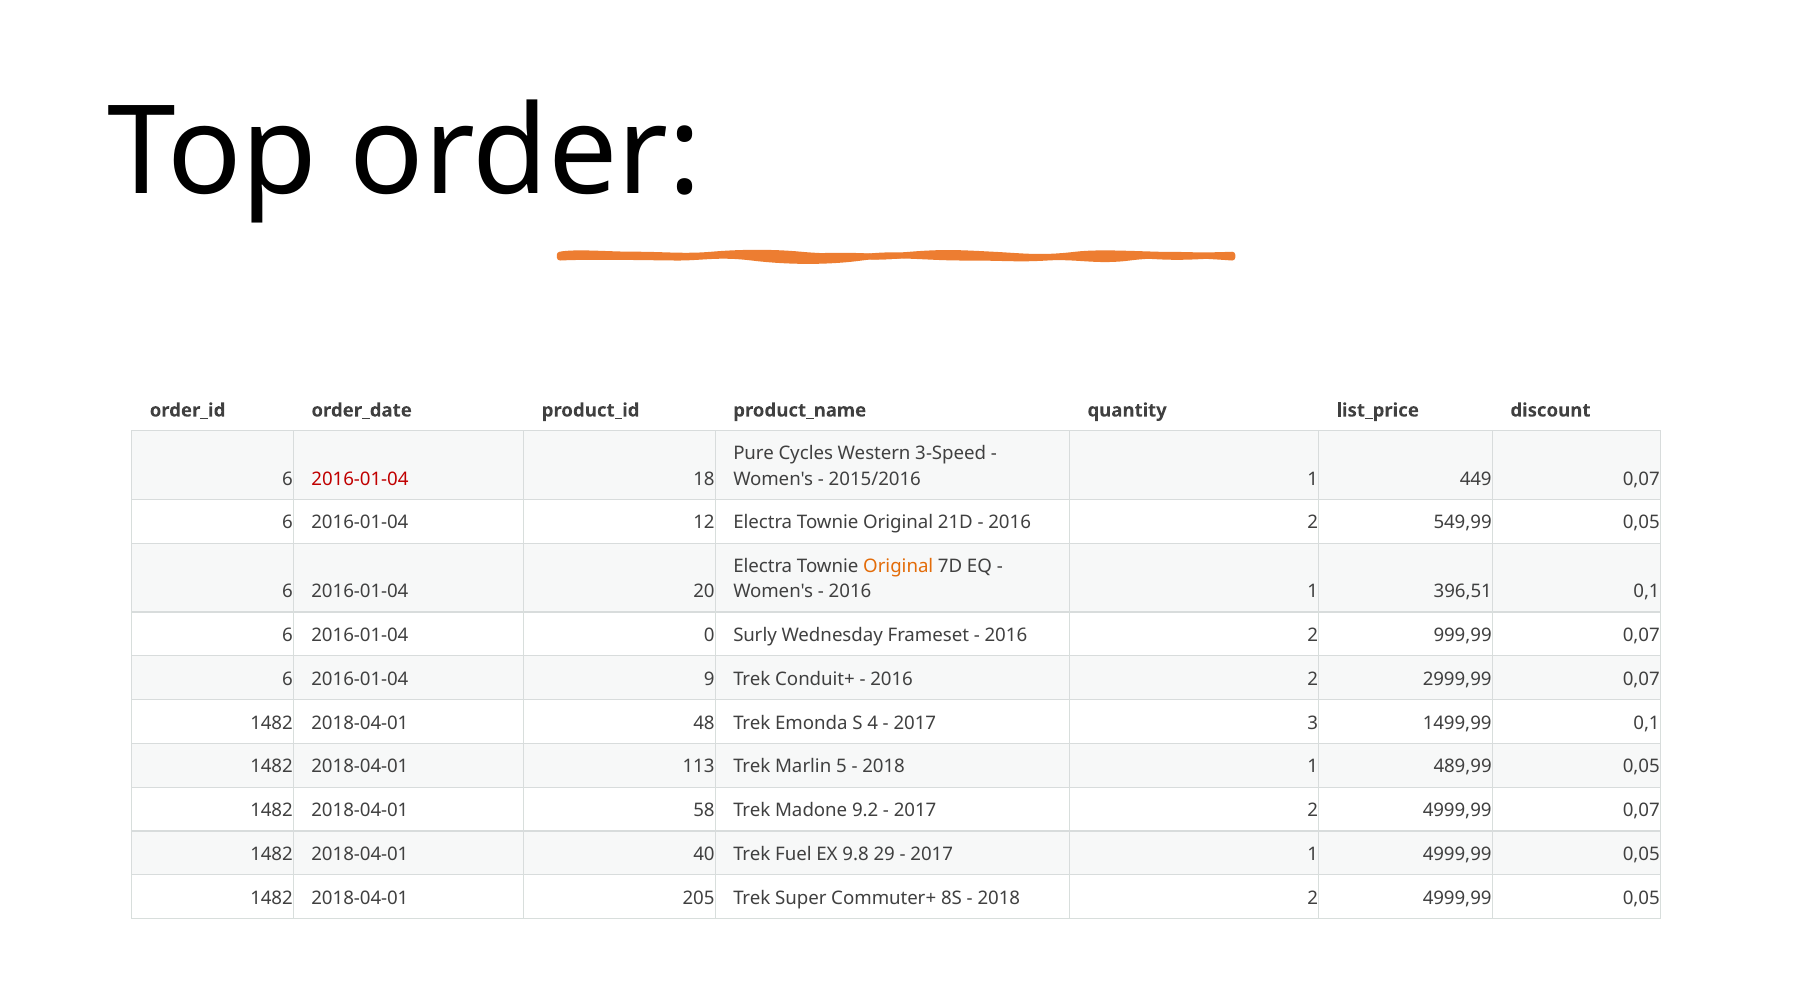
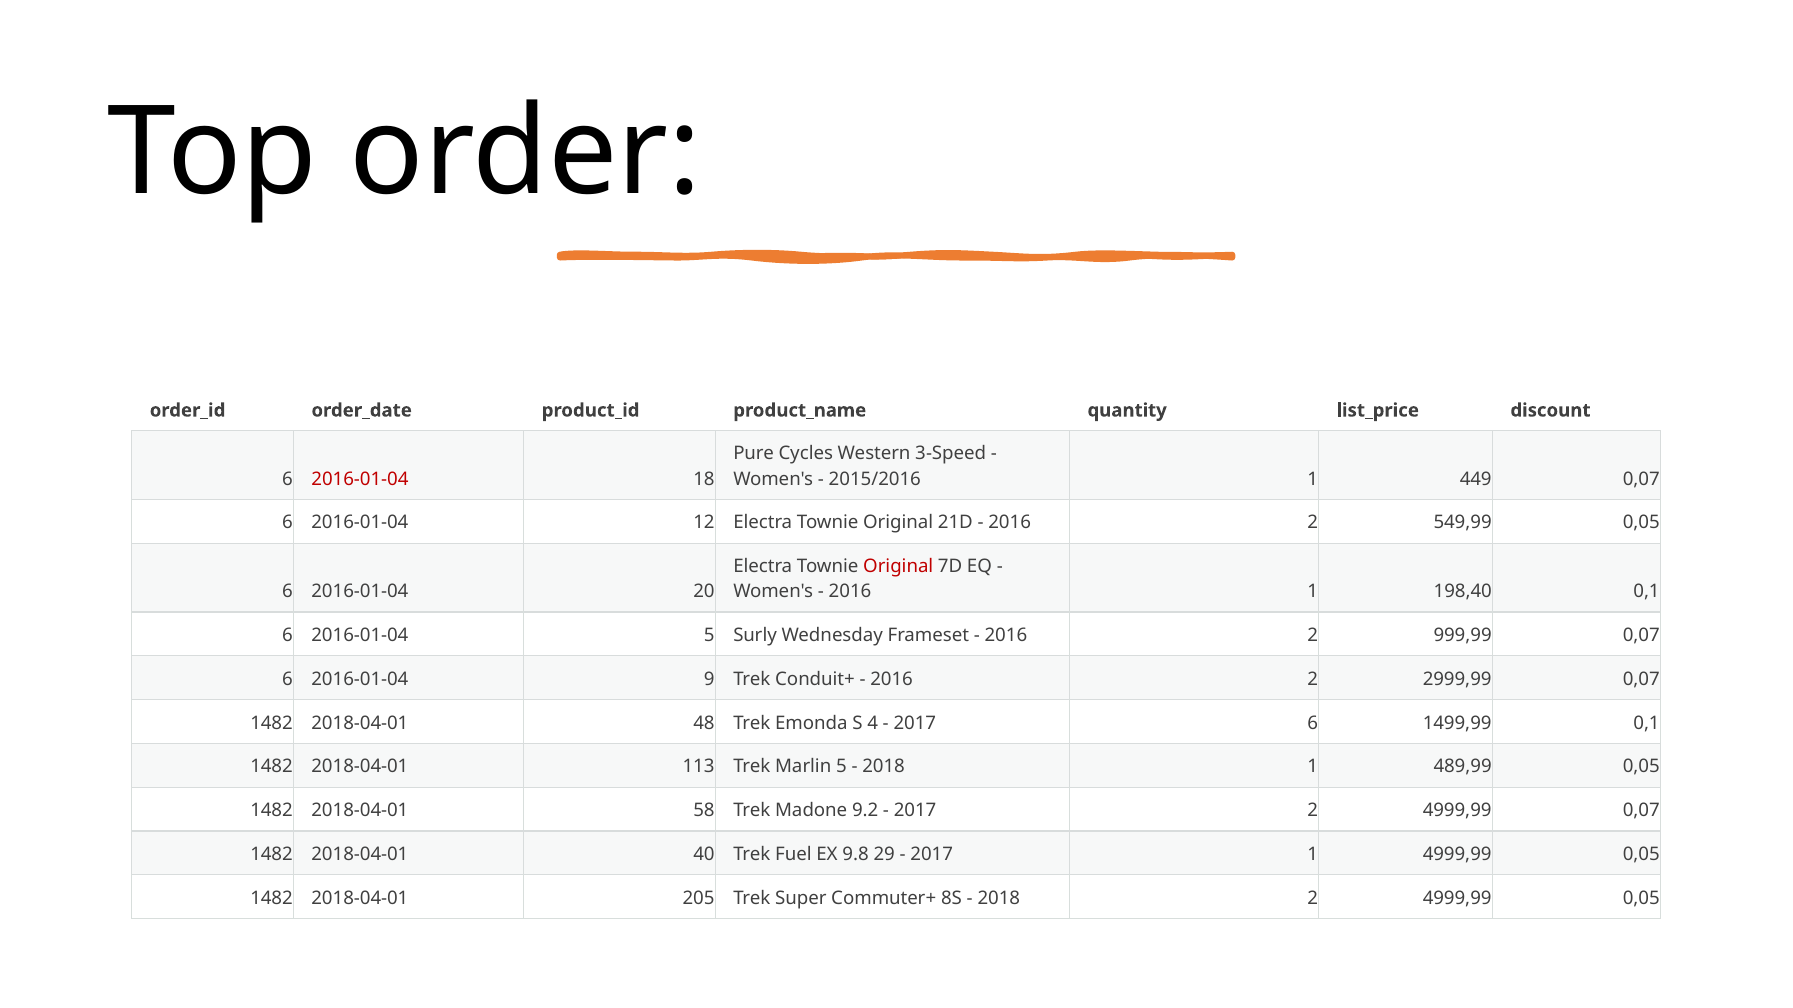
Original at (898, 566) colour: orange -> red
396,51: 396,51 -> 198,40
2016-01-04 0: 0 -> 5
2017 3: 3 -> 6
